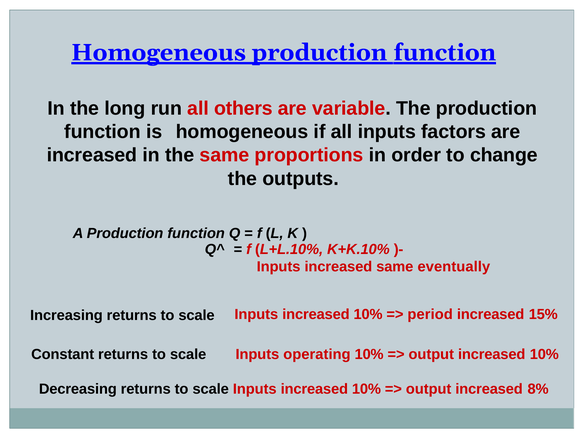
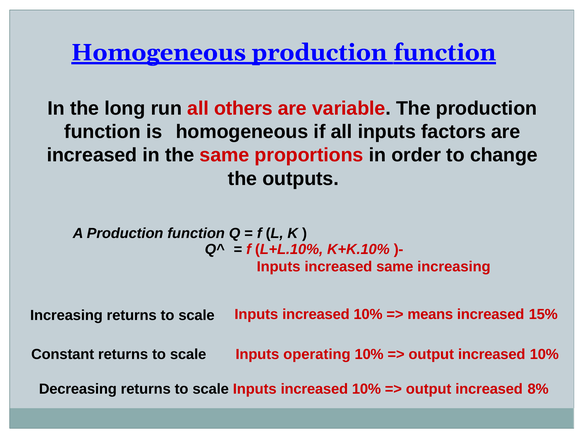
same eventually: eventually -> increasing
period: period -> means
